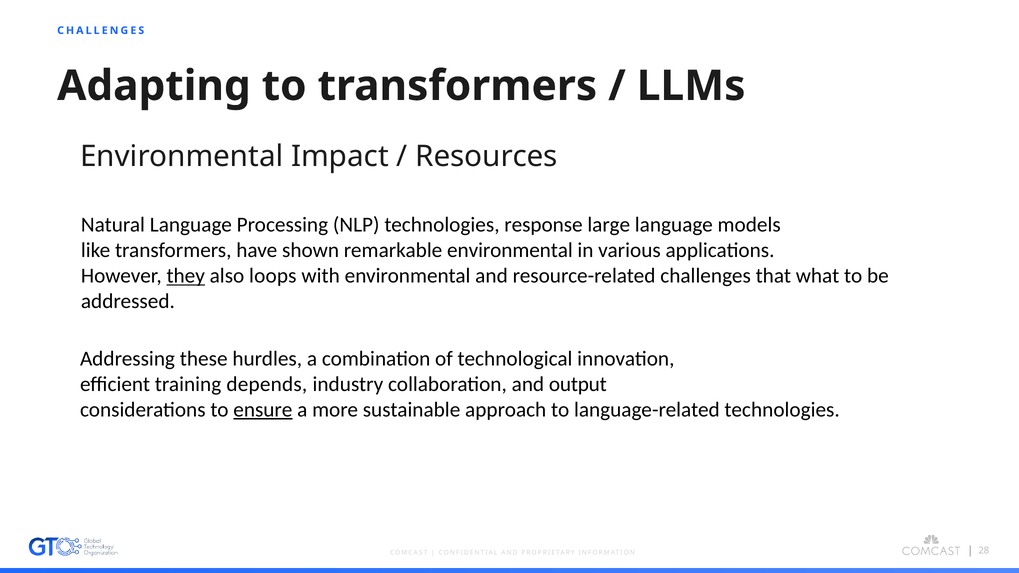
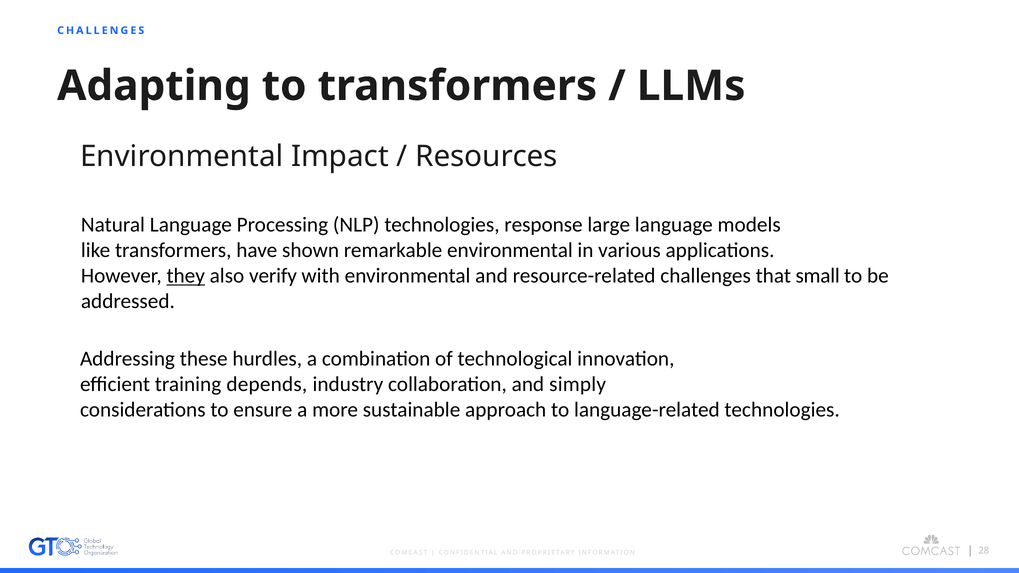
loops: loops -> verify
what: what -> small
output: output -> simply
ensure underline: present -> none
